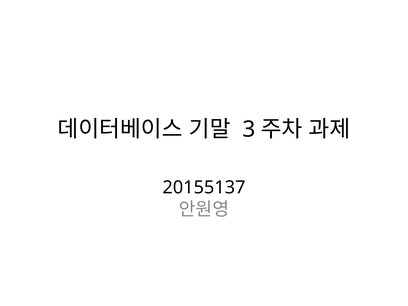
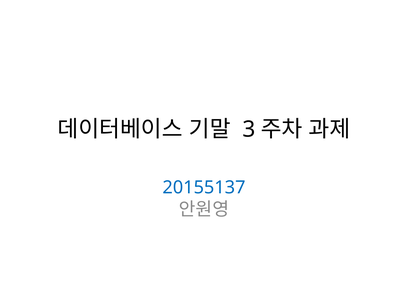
20155137 colour: black -> blue
